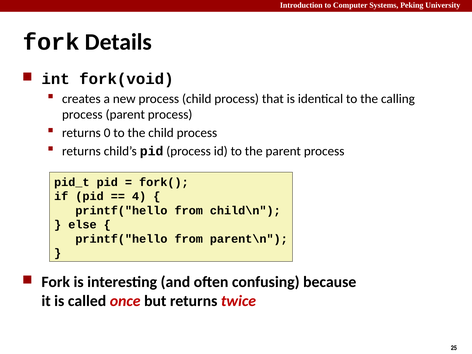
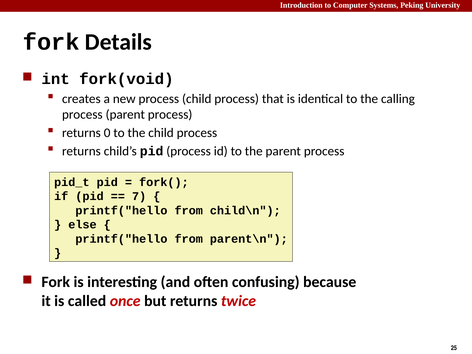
4: 4 -> 7
